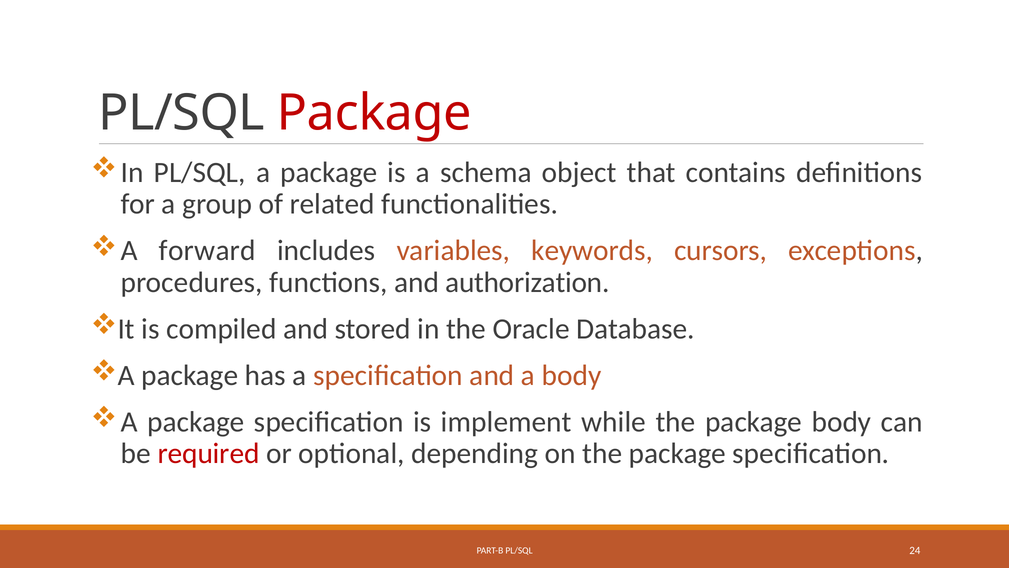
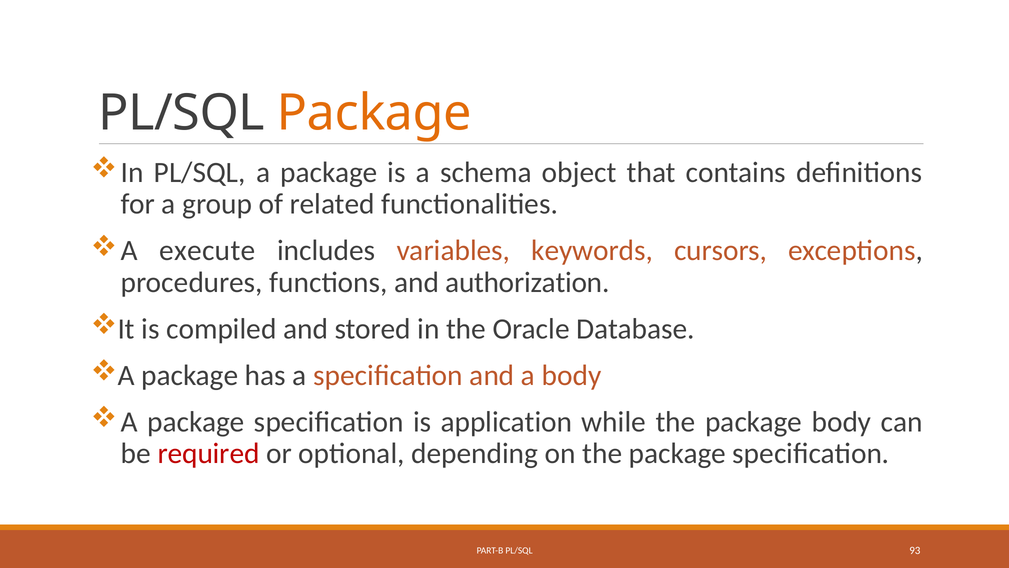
Package at (374, 113) colour: red -> orange
forward: forward -> execute
implement: implement -> application
24: 24 -> 93
